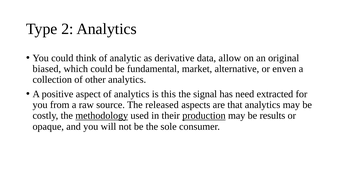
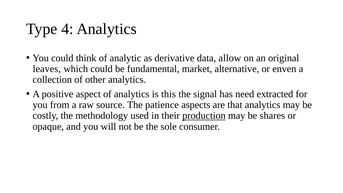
2: 2 -> 4
biased: biased -> leaves
released: released -> patience
methodology underline: present -> none
results: results -> shares
